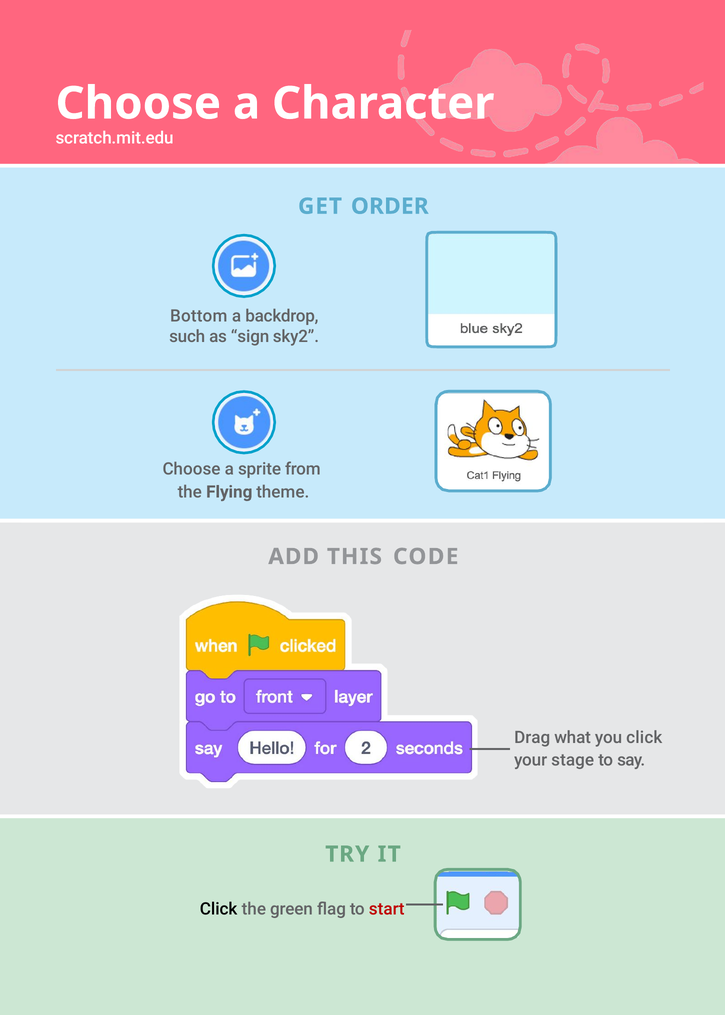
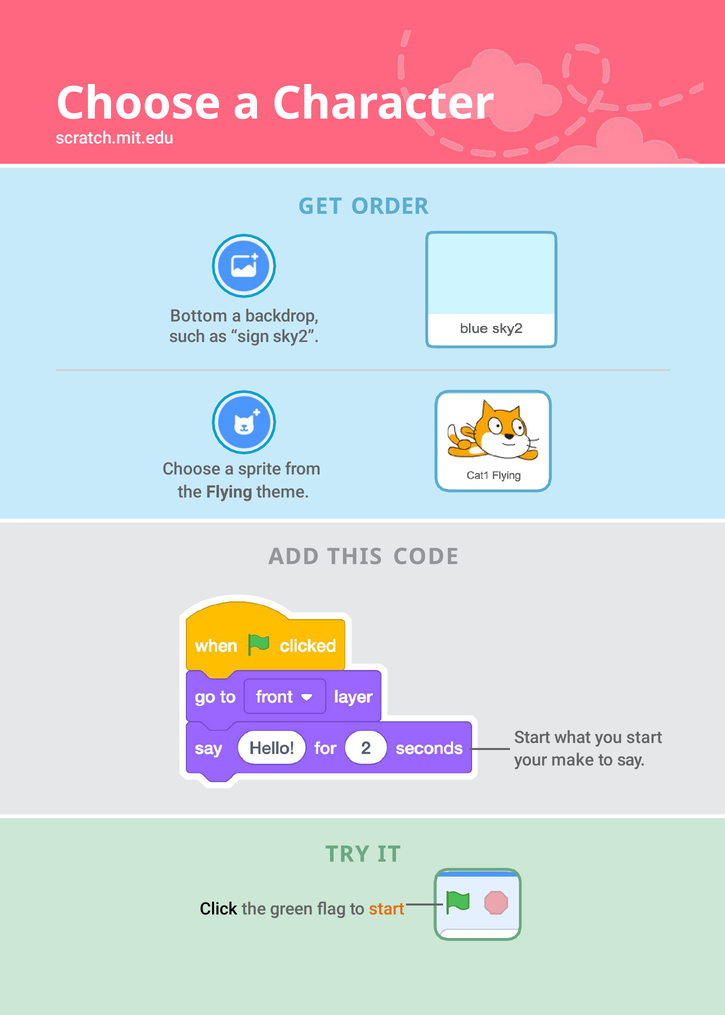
Drag at (532, 738): Drag -> Start
you click: click -> start
stage: stage -> make
start at (387, 909) colour: red -> orange
